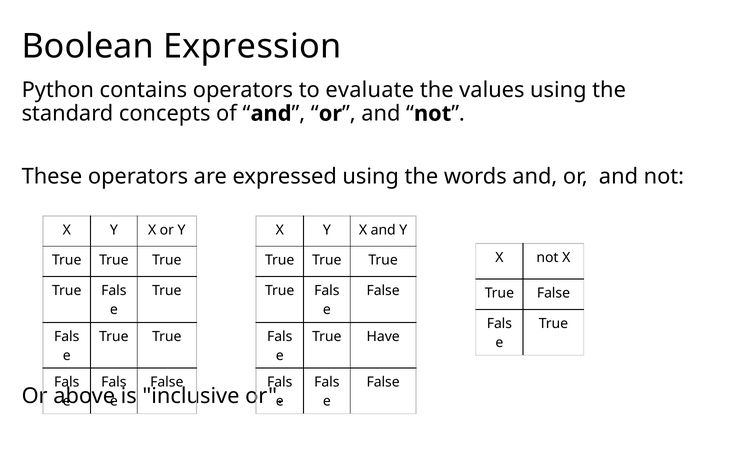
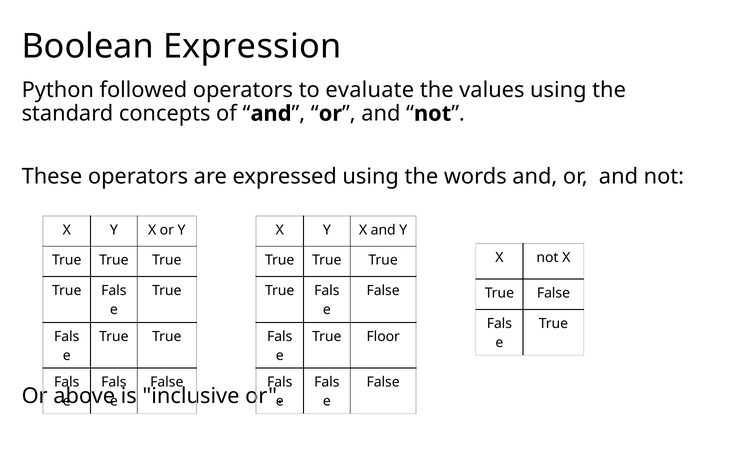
contains: contains -> followed
Have: Have -> Floor
